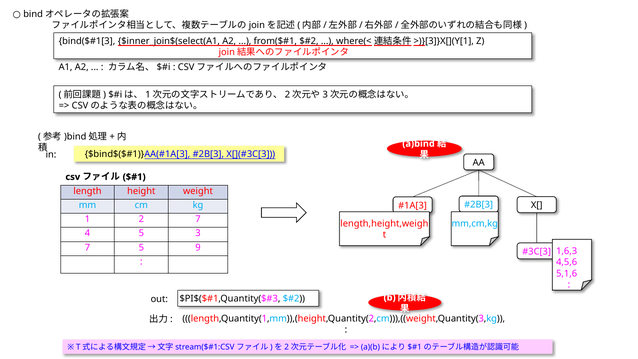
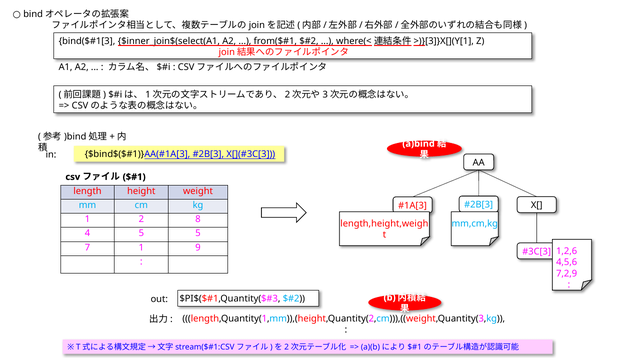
2 7: 7 -> 8
5 3: 3 -> 5
7 5: 5 -> 1
1,6,3: 1,6,3 -> 1,2,6
5,1,6: 5,1,6 -> 7,2,9
